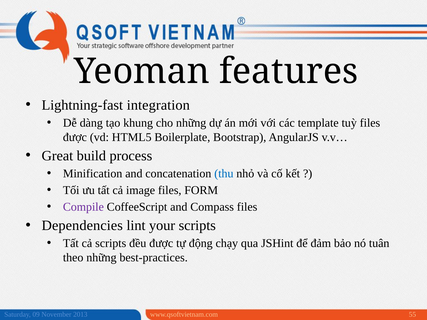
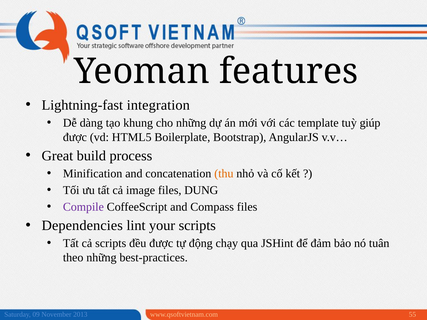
tuỳ files: files -> giúp
thu colour: blue -> orange
FORM: FORM -> DUNG
